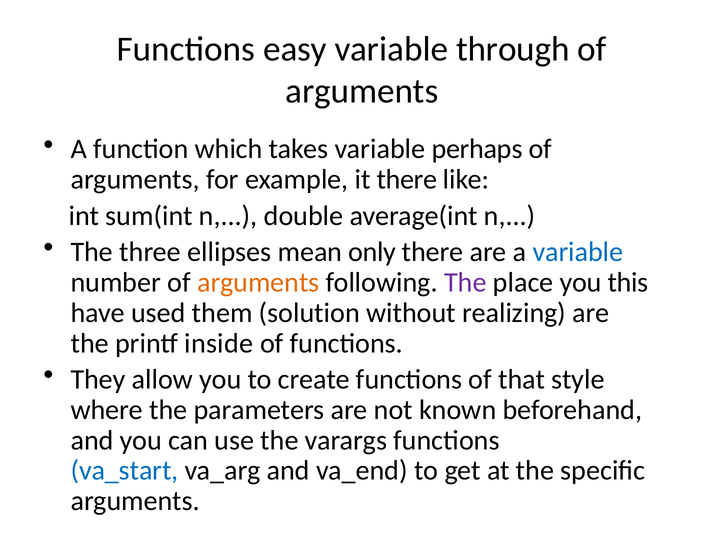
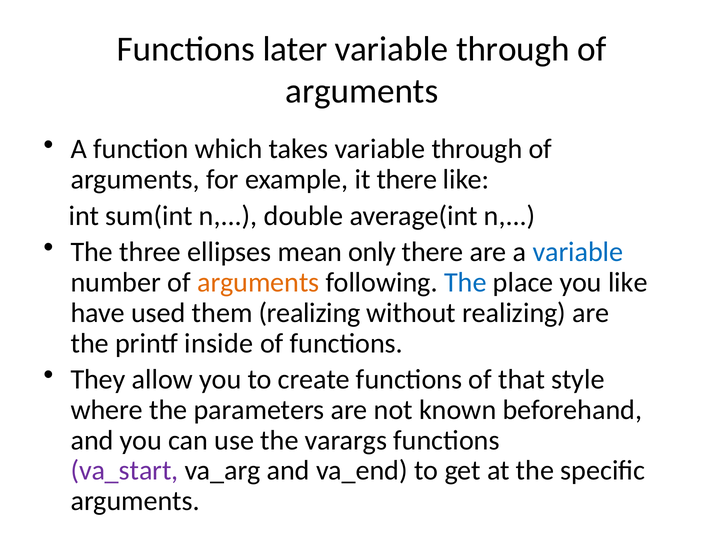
easy: easy -> later
takes variable perhaps: perhaps -> through
The at (465, 282) colour: purple -> blue
you this: this -> like
them solution: solution -> realizing
va_start colour: blue -> purple
